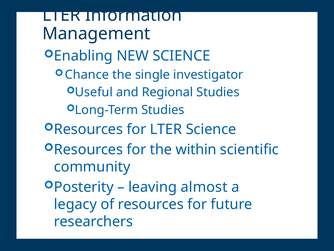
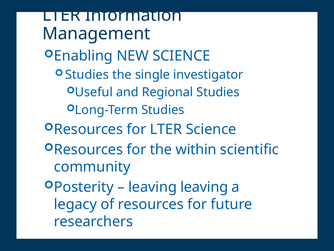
Chance at (87, 74): Chance -> Studies
leaving almost: almost -> leaving
